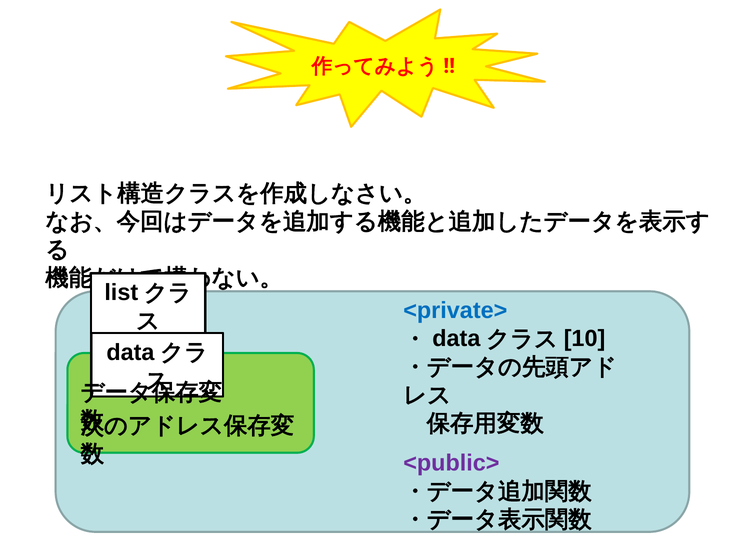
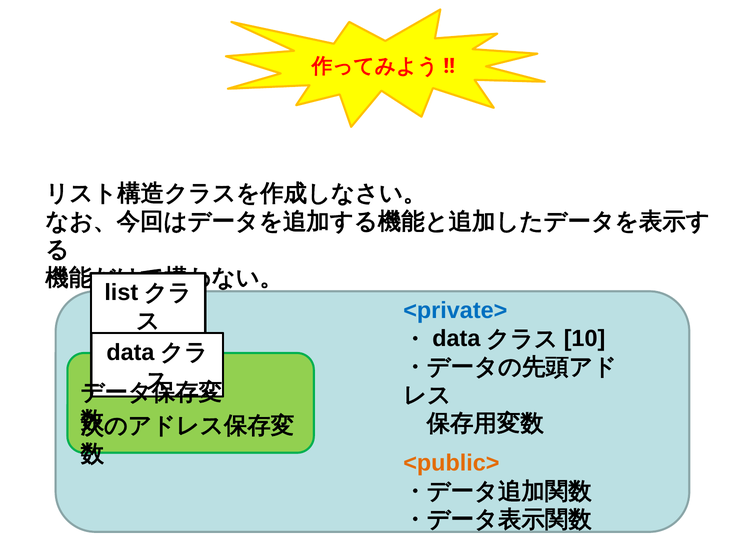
<public> colour: purple -> orange
